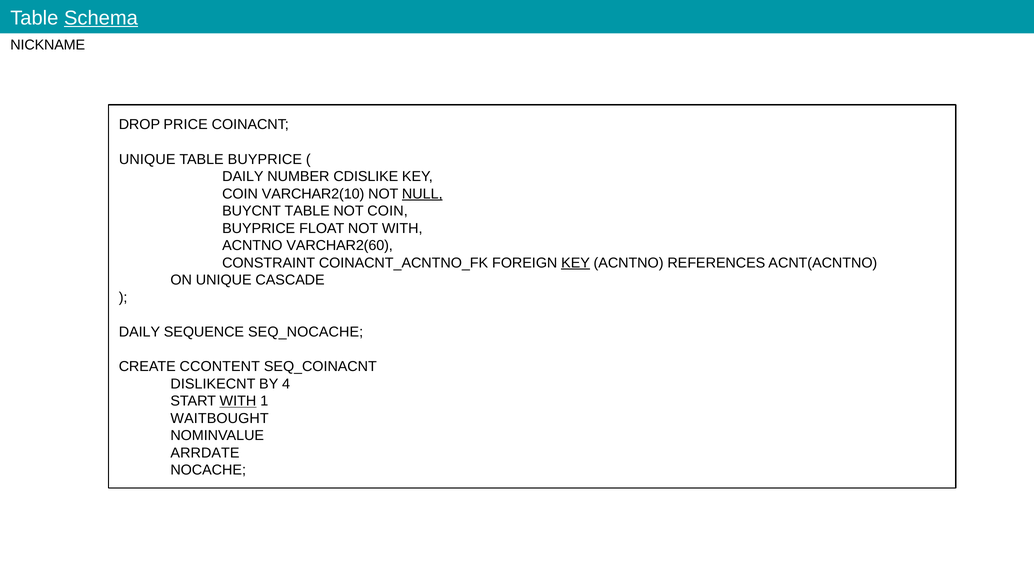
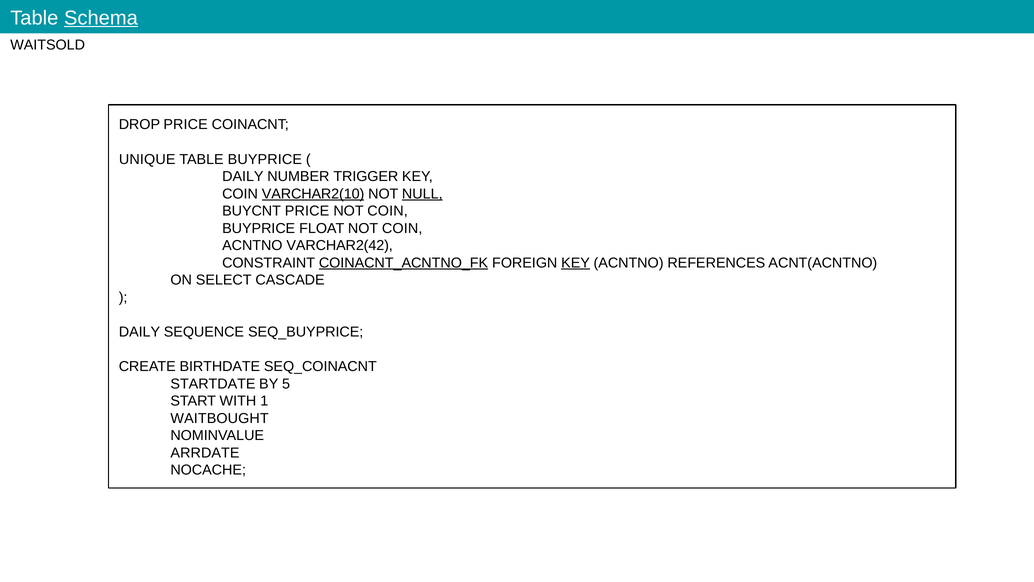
NICKNAME: NICKNAME -> WAITSOLD
CDISLIKE: CDISLIKE -> TRIGGER
VARCHAR2(10 underline: none -> present
BUYCNT TABLE: TABLE -> PRICE
FLOAT NOT WITH: WITH -> COIN
VARCHAR2(60: VARCHAR2(60 -> VARCHAR2(42
COINACNT_ACNTNO_FK underline: none -> present
ON UNIQUE: UNIQUE -> SELECT
SEQ_NOCACHE: SEQ_NOCACHE -> SEQ_BUYPRICE
CCONTENT: CCONTENT -> BIRTHDATE
DISLIKECNT: DISLIKECNT -> STARTDATE
4: 4 -> 5
WITH at (238, 401) underline: present -> none
